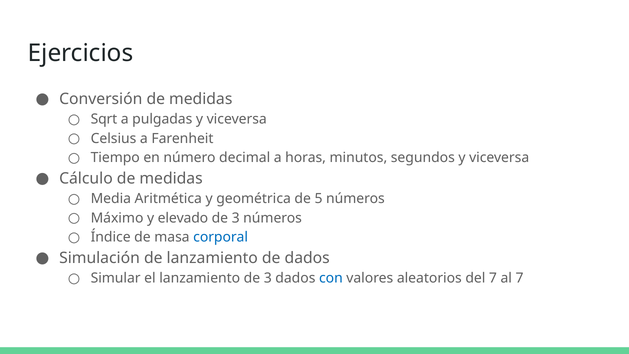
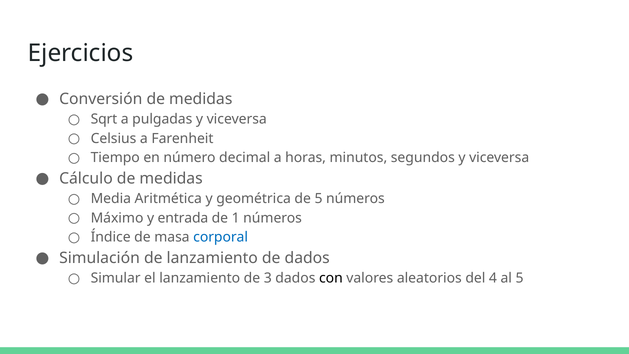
elevado: elevado -> entrada
3 at (236, 218): 3 -> 1
con colour: blue -> black
del 7: 7 -> 4
al 7: 7 -> 5
